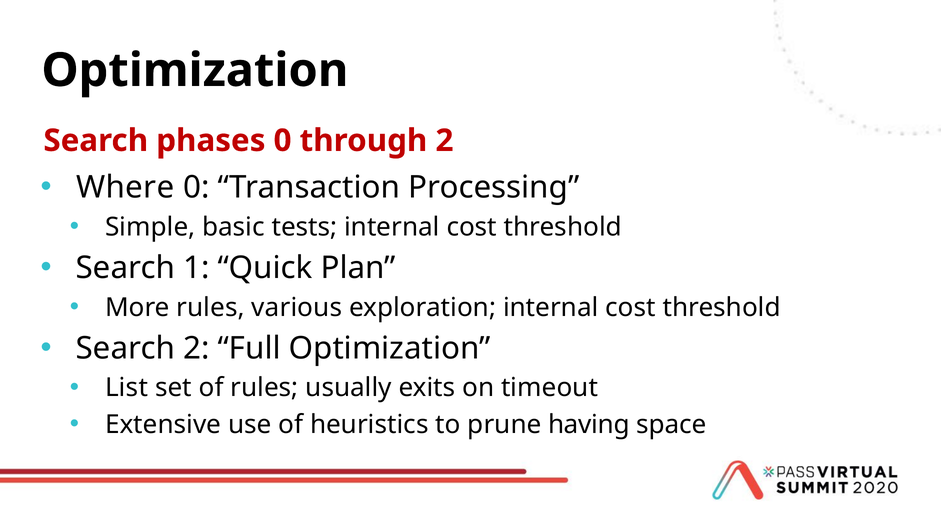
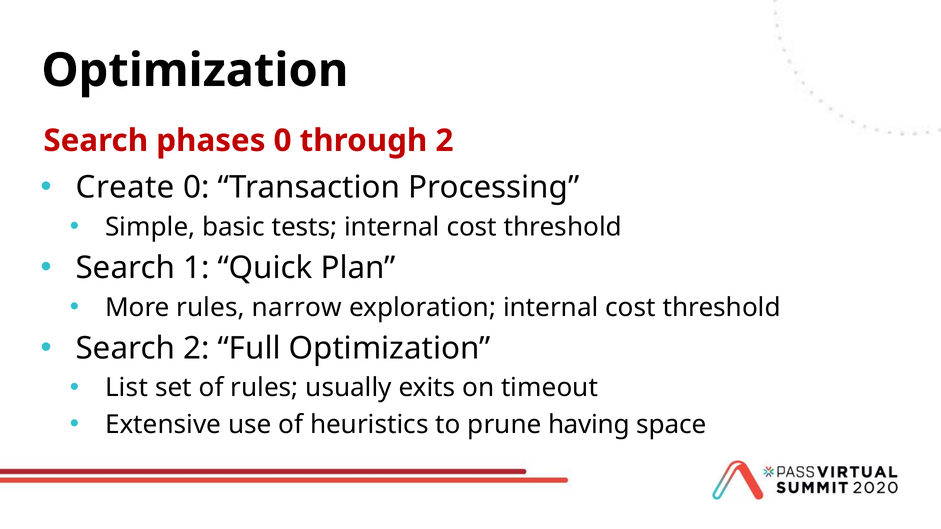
Where: Where -> Create
various: various -> narrow
